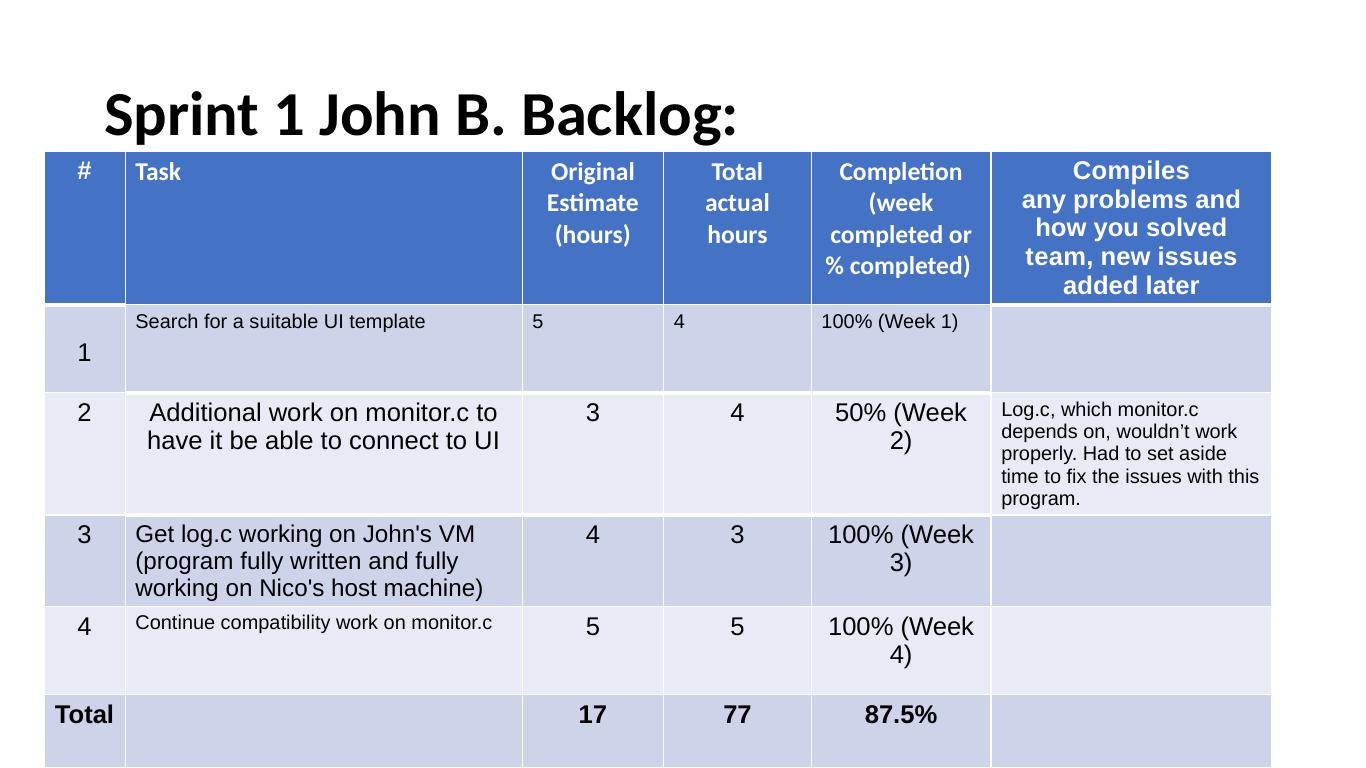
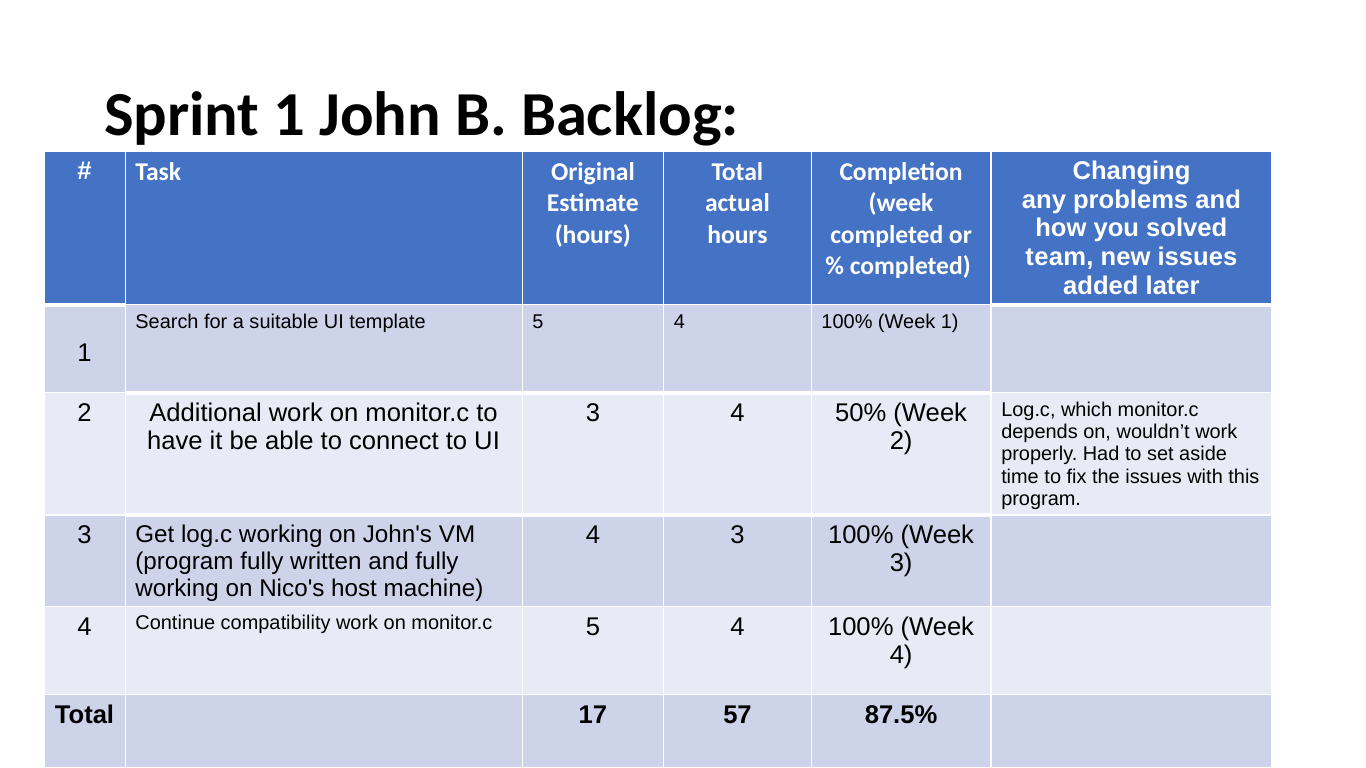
Compiles: Compiles -> Changing
monitor.c 5 5: 5 -> 4
77: 77 -> 57
